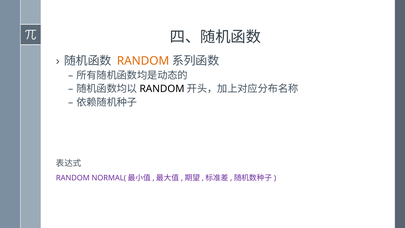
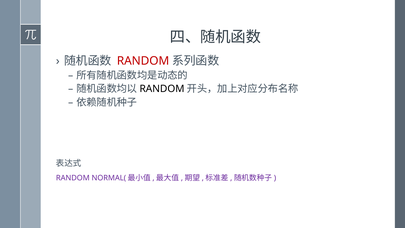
RANDOM at (143, 61) colour: orange -> red
